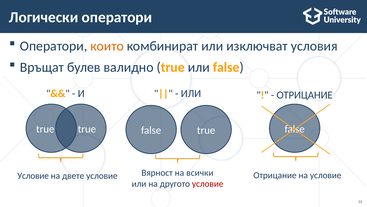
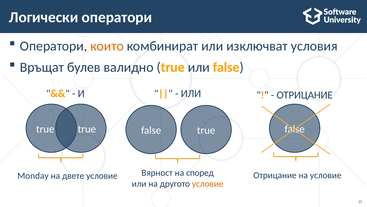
Условие at (33, 175): Условие -> Monday
всички: всички -> според
условие at (208, 183) colour: red -> orange
